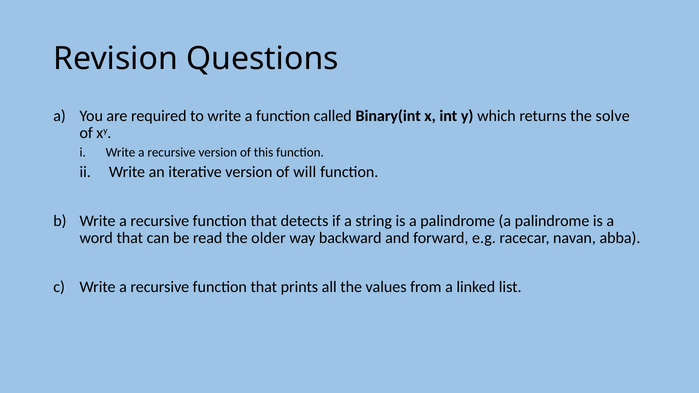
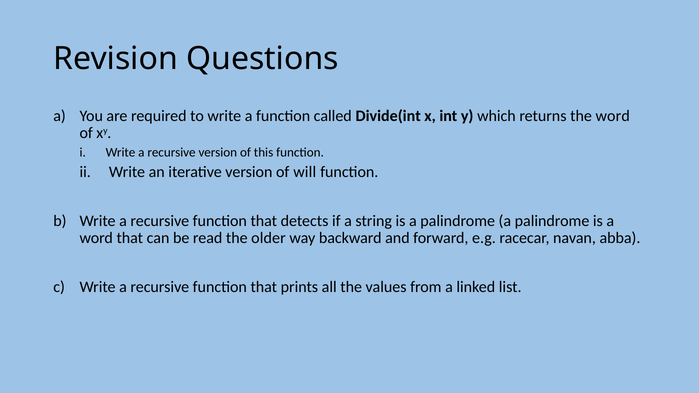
Binary(int: Binary(int -> Divide(int
the solve: solve -> word
